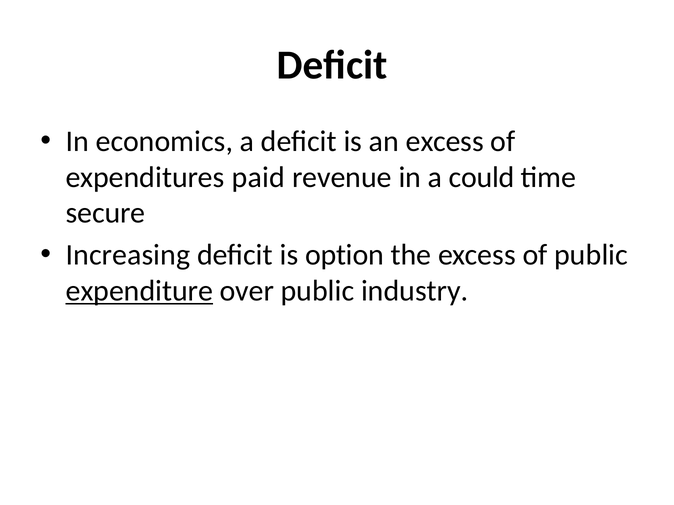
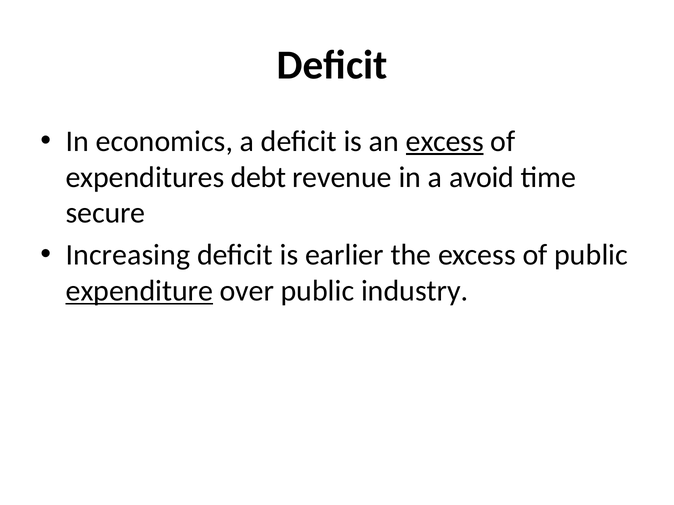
excess at (445, 141) underline: none -> present
paid: paid -> debt
could: could -> avoid
option: option -> earlier
